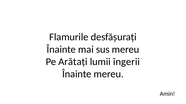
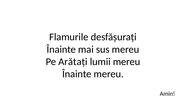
lumii îngerii: îngerii -> mereu
